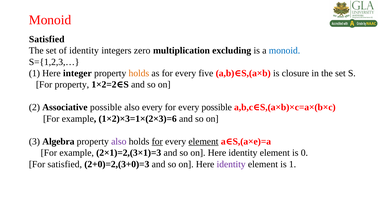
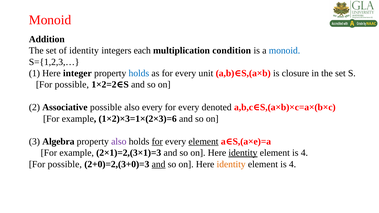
Satisfied at (47, 39): Satisfied -> Addition
zero: zero -> each
excluding: excluding -> condition
holds at (139, 73) colour: orange -> blue
five: five -> unit
property at (72, 85): property -> possible
every possible: possible -> denoted
identity at (243, 153) underline: none -> present
0 at (304, 153): 0 -> 4
satisfied at (65, 164): satisfied -> possible
and at (159, 164) underline: none -> present
identity at (231, 164) colour: purple -> orange
1 at (293, 164): 1 -> 4
